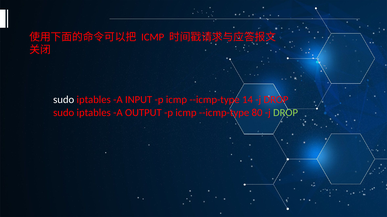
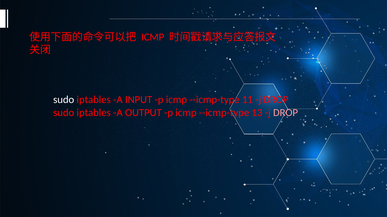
14: 14 -> 11
80: 80 -> 13
DROP at (286, 113) colour: light green -> pink
